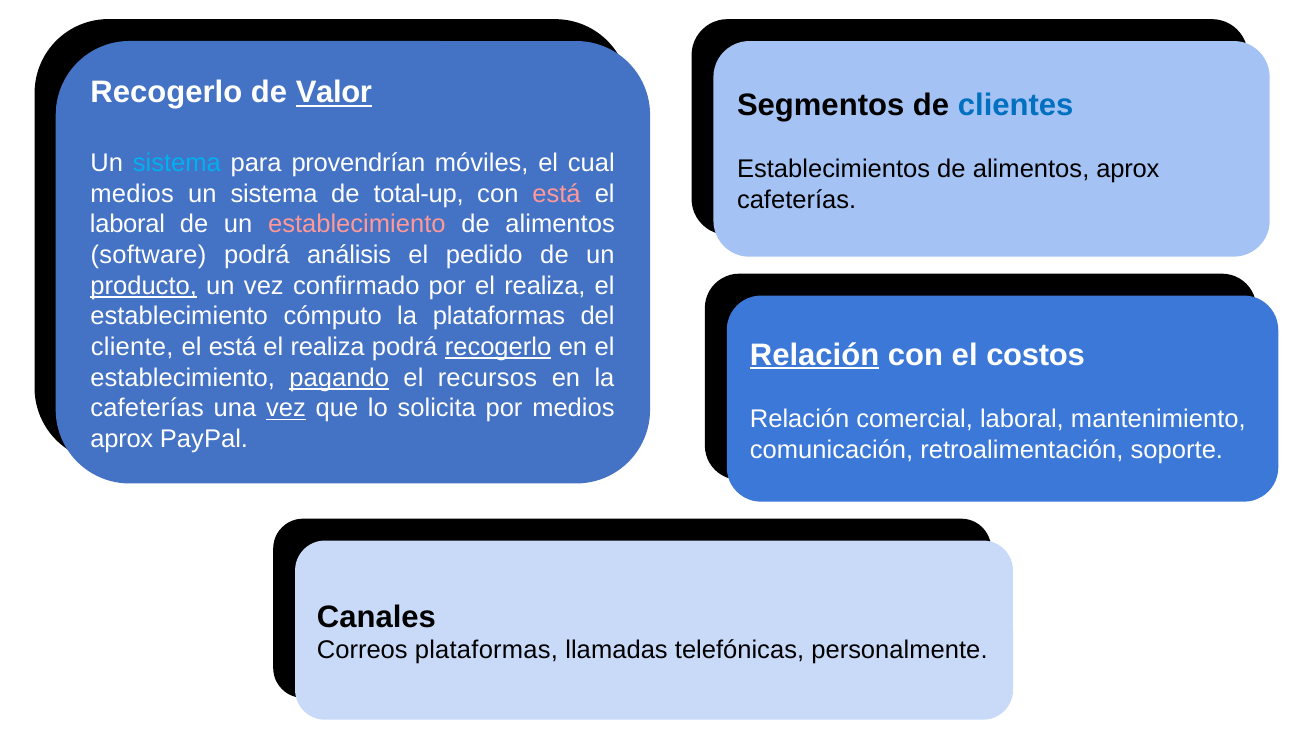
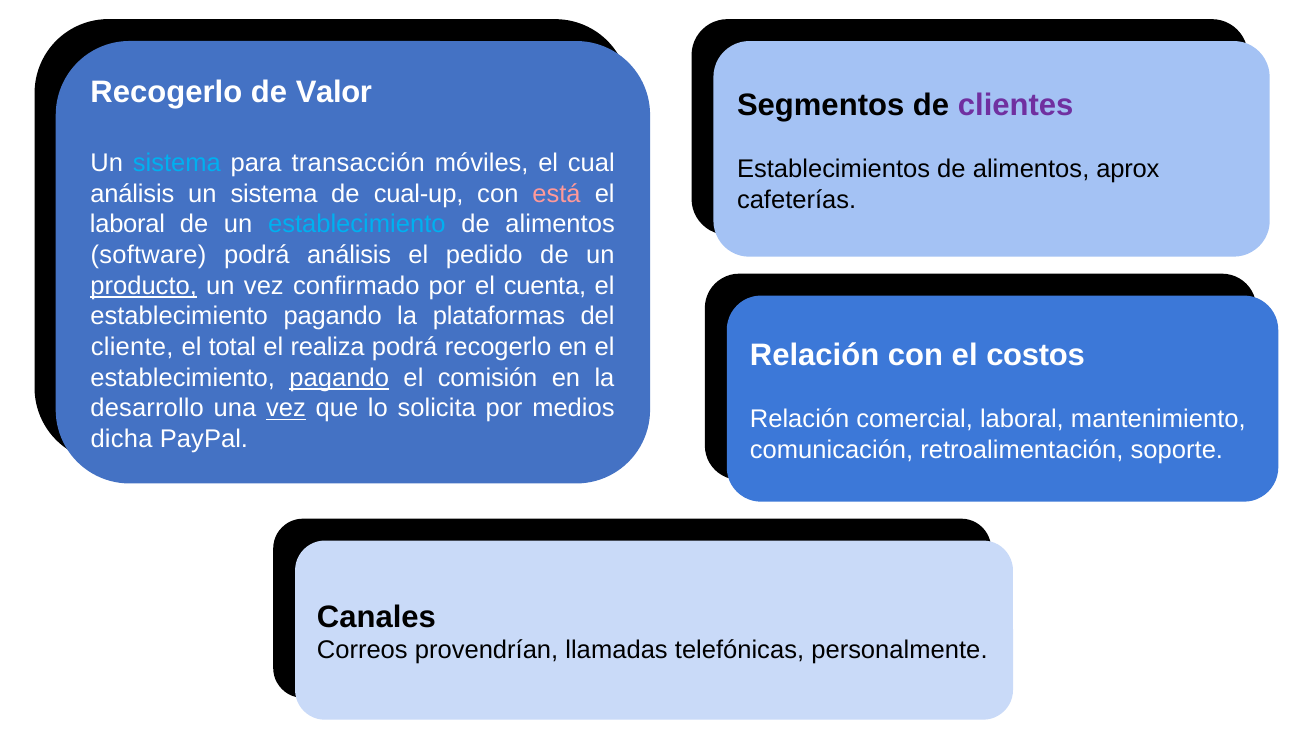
Valor underline: present -> none
clientes at (1016, 105) colour: blue -> purple
provendrían: provendrían -> transacción
medios at (132, 194): medios -> análisis
total-up: total-up -> cual-up
establecimiento at (357, 224) colour: pink -> light blue
por el realiza: realiza -> cuenta
cómputo at (333, 316): cómputo -> pagando
el está: está -> total
recogerlo at (498, 347) underline: present -> none
Relación at (815, 355) underline: present -> none
recursos: recursos -> comisión
cafeterías at (147, 408): cafeterías -> desarrollo
aprox at (122, 439): aprox -> dicha
Correos plataformas: plataformas -> provendrían
